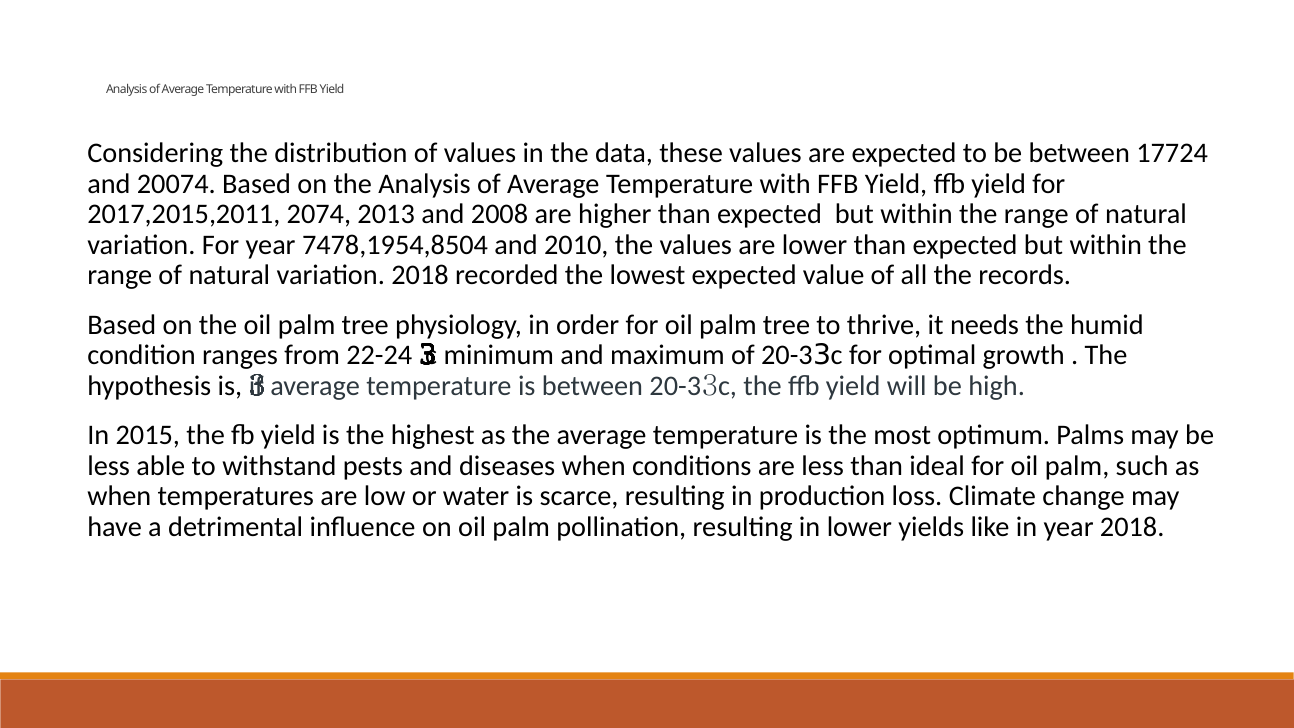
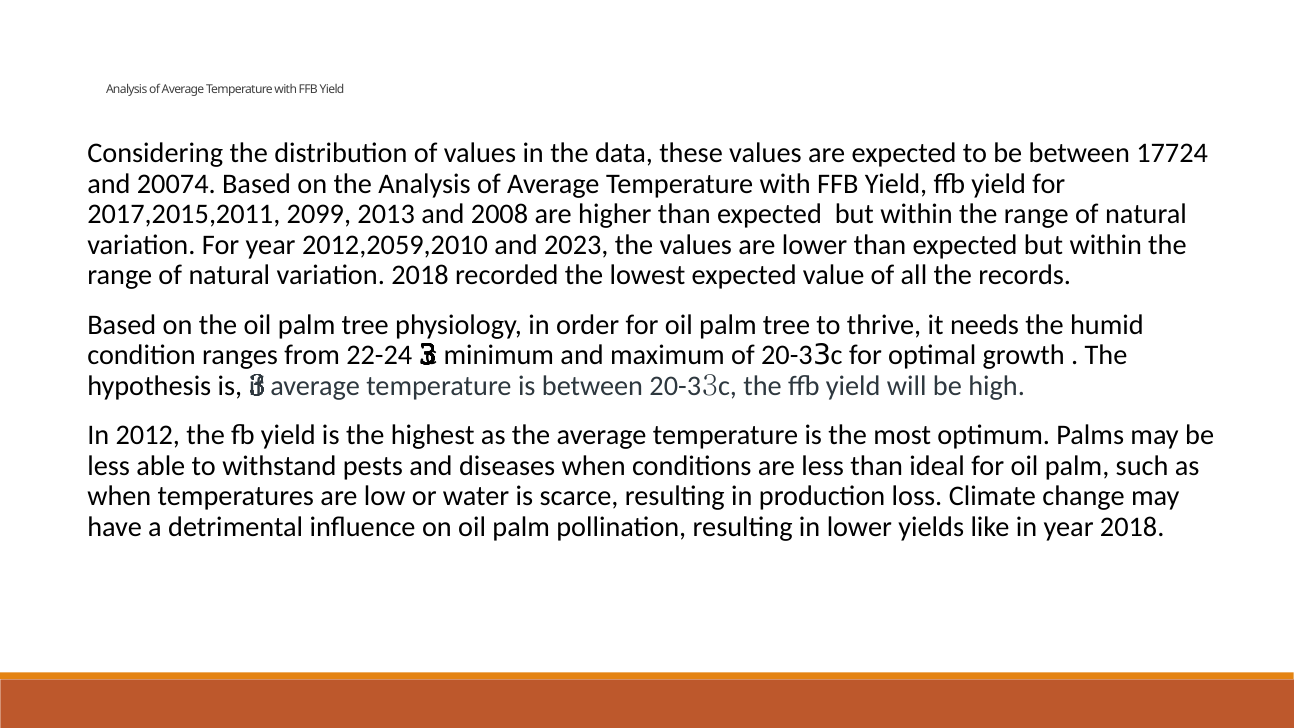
2074: 2074 -> 2099
7478,1954,8504: 7478,1954,8504 -> 2012,2059,2010
2010: 2010 -> 2023
2015: 2015 -> 2012
